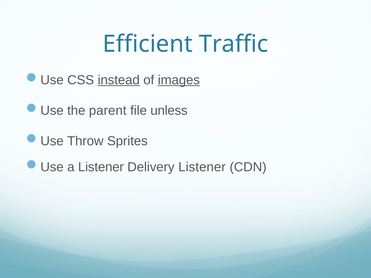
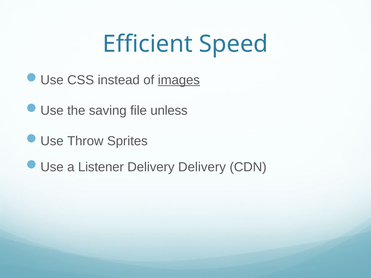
Traffic: Traffic -> Speed
instead underline: present -> none
parent: parent -> saving
Delivery Listener: Listener -> Delivery
